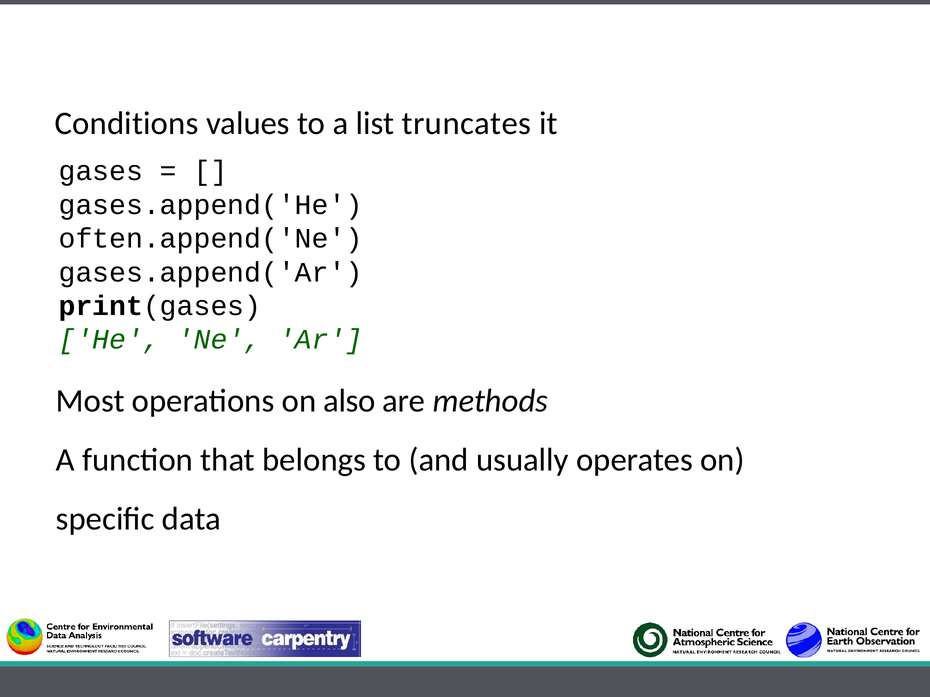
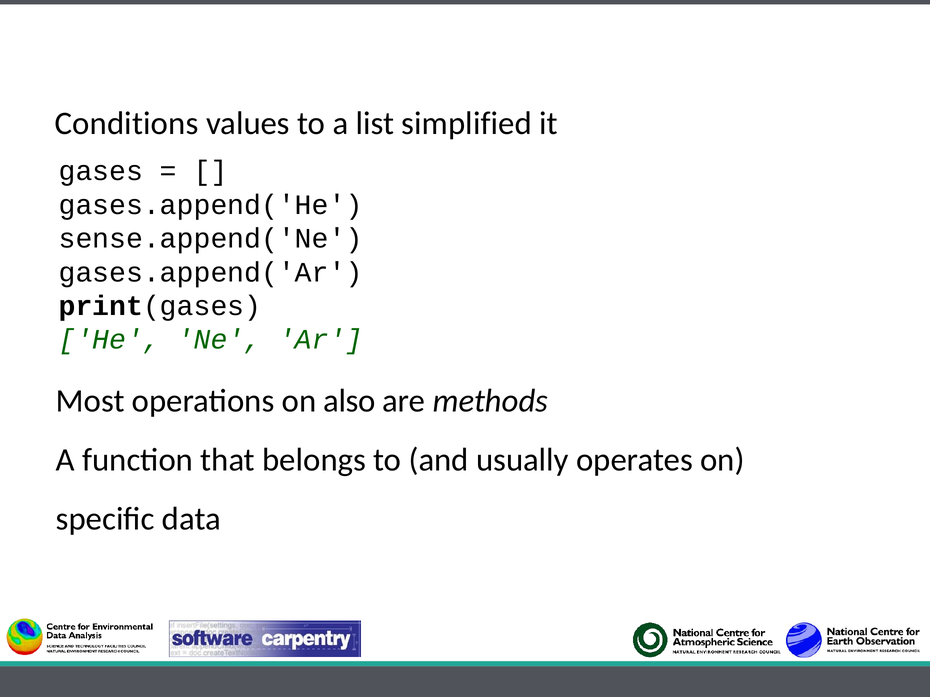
truncates: truncates -> simplified
often.append('Ne: often.append('Ne -> sense.append('Ne
